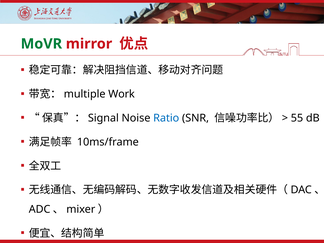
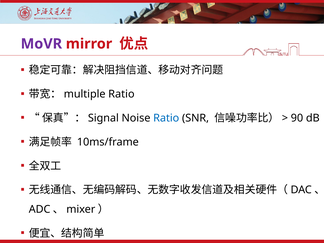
MoVR colour: green -> purple
Work at (122, 94): Work -> Ratio
55: 55 -> 90
